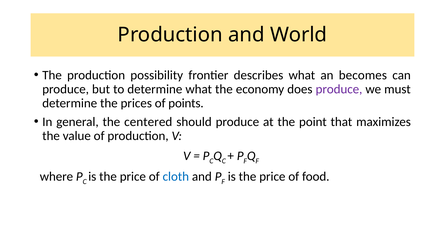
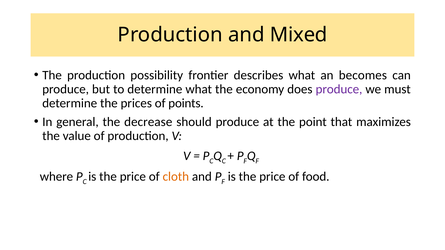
World: World -> Mixed
centered: centered -> decrease
cloth colour: blue -> orange
